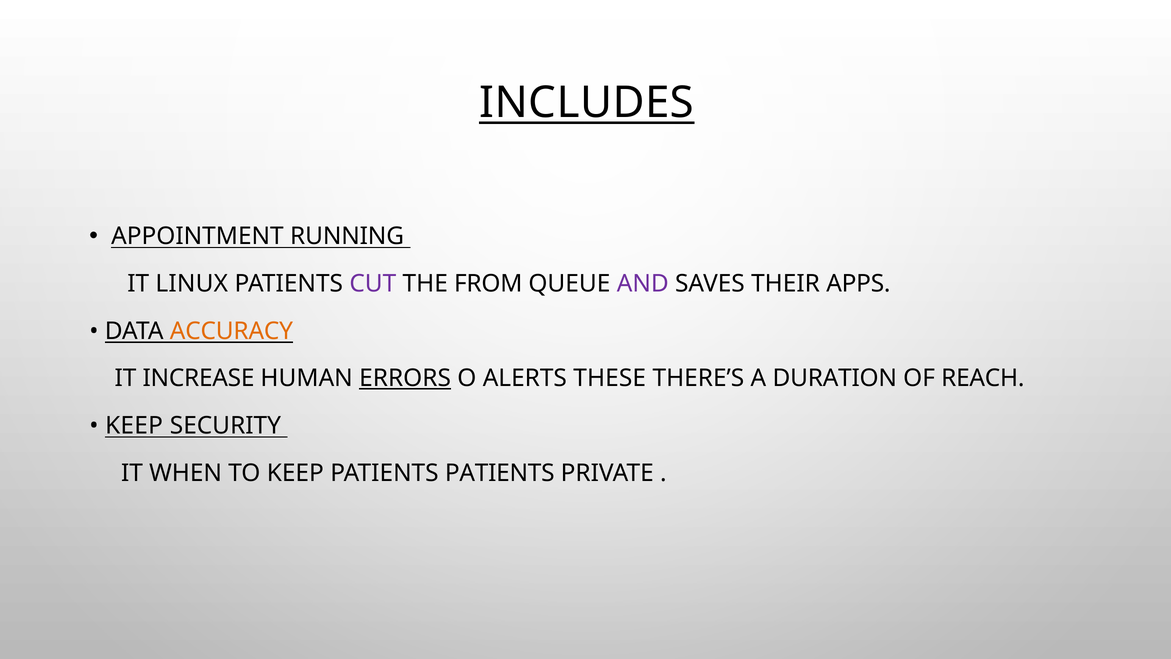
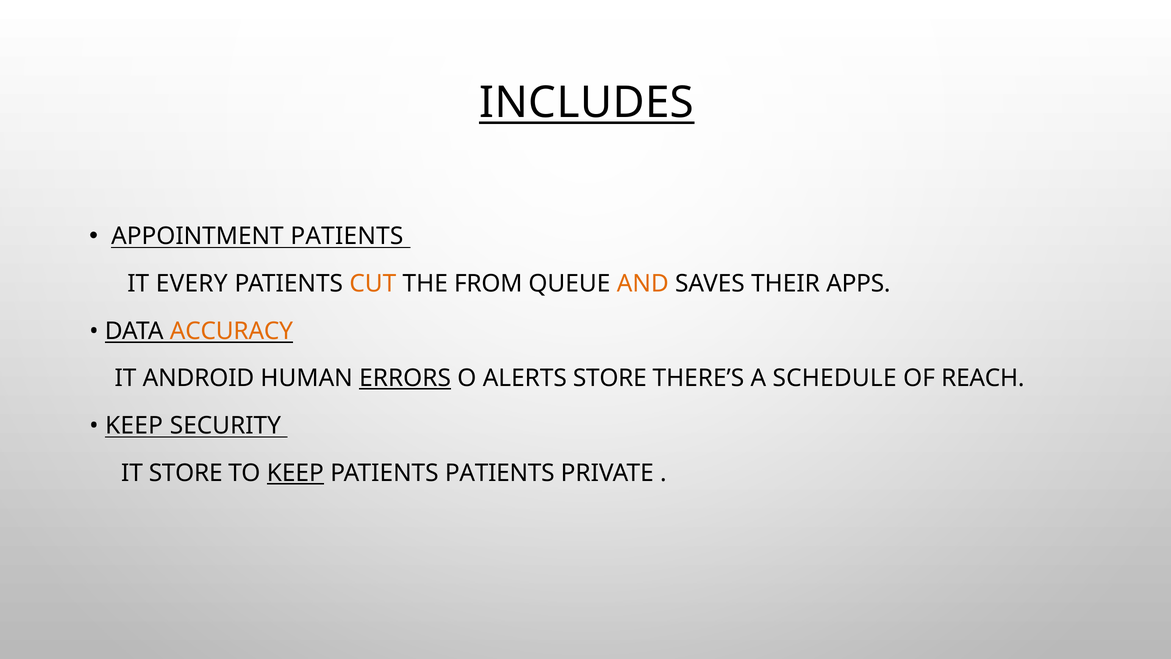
APPOINTMENT RUNNING: RUNNING -> PATIENTS
LINUX: LINUX -> EVERY
CUT colour: purple -> orange
AND colour: purple -> orange
INCREASE: INCREASE -> ANDROID
ALERTS THESE: THESE -> STORE
DURATION: DURATION -> SCHEDULE
IT WHEN: WHEN -> STORE
KEEP at (295, 473) underline: none -> present
